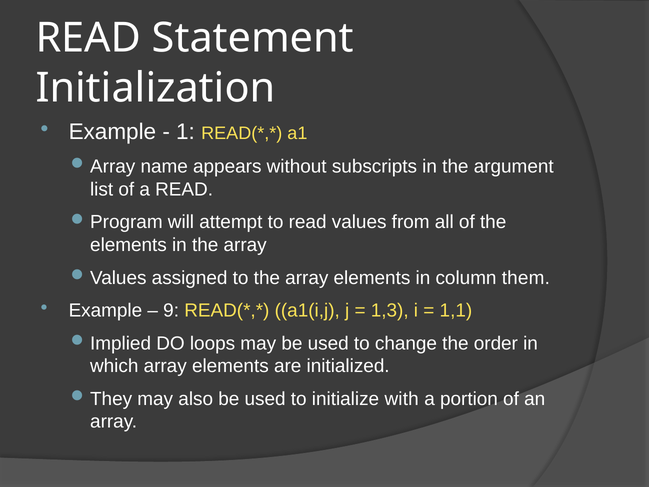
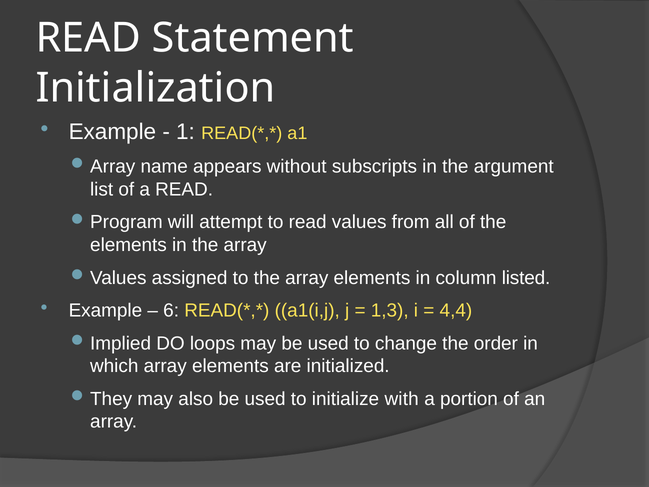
them: them -> listed
9: 9 -> 6
1,1: 1,1 -> 4,4
